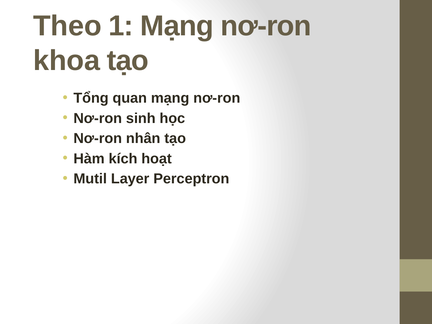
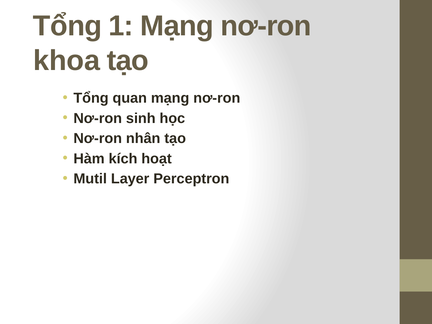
Theo at (67, 26): Theo -> Tổng
